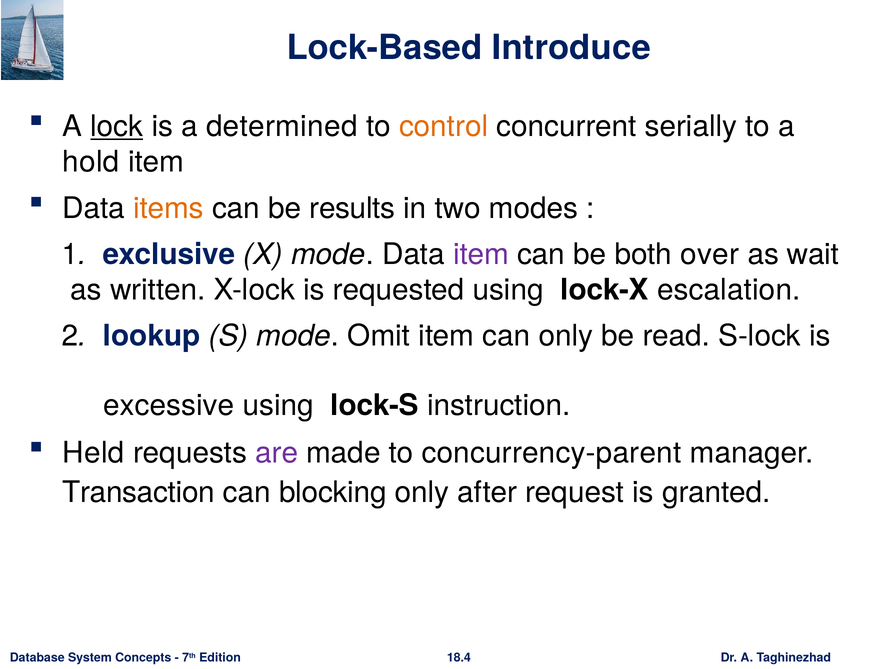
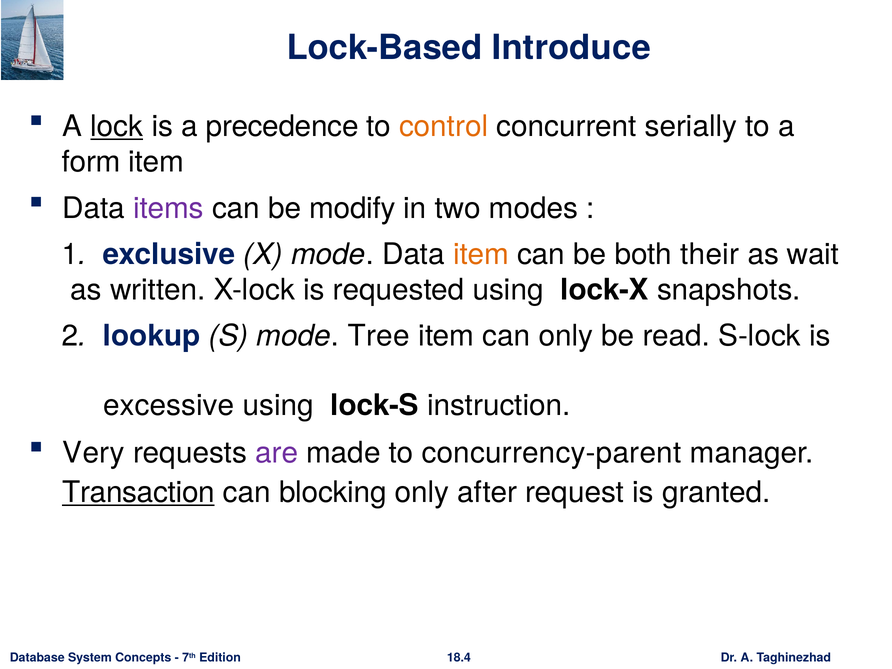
determined: determined -> precedence
hold: hold -> form
items colour: orange -> purple
results: results -> modify
item at (481, 254) colour: purple -> orange
over: over -> their
escalation: escalation -> snapshots
Omit: Omit -> Tree
Held: Held -> Very
Transaction underline: none -> present
